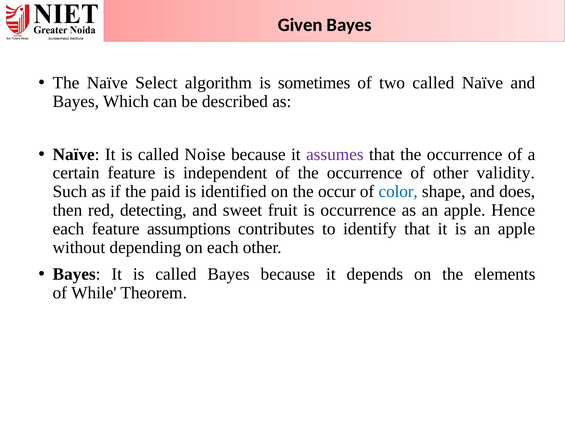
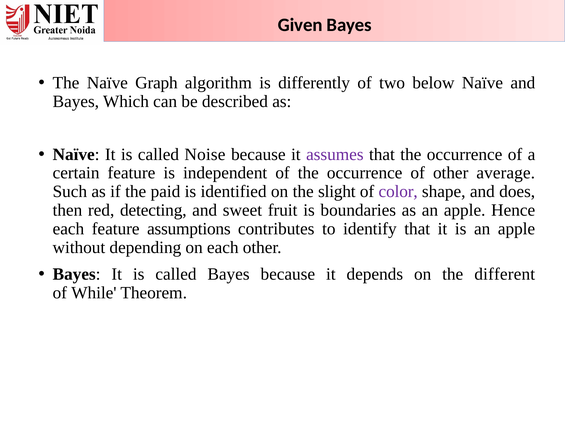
Select: Select -> Graph
sometimes: sometimes -> differently
two called: called -> below
validity: validity -> average
occur: occur -> slight
color colour: blue -> purple
is occurrence: occurrence -> boundaries
elements: elements -> different
